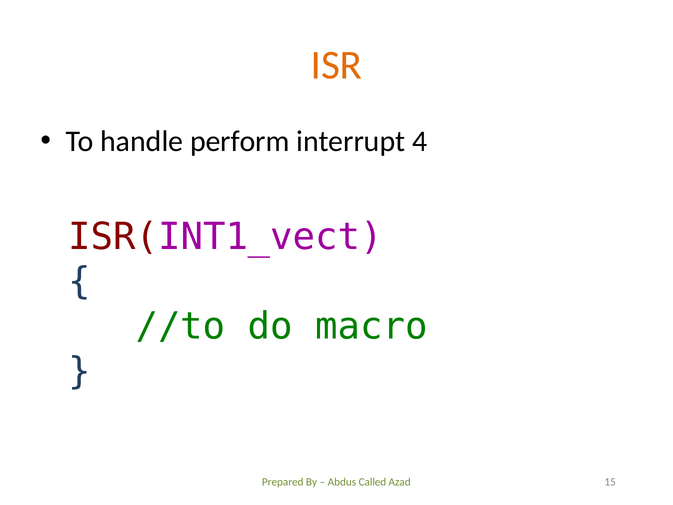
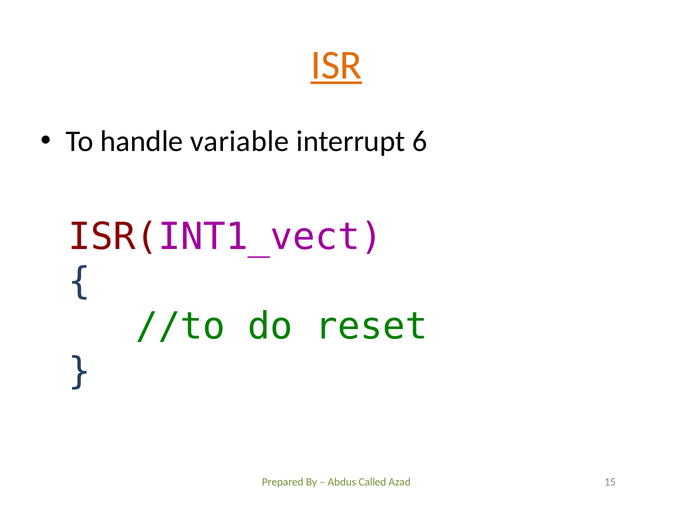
ISR underline: none -> present
perform: perform -> variable
4: 4 -> 6
macro: macro -> reset
